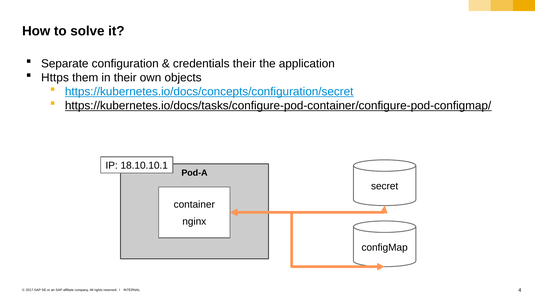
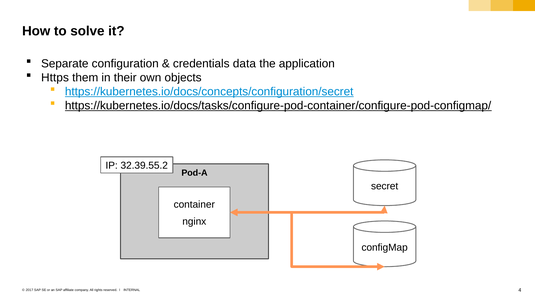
credentials their: their -> data
18.10.10.1: 18.10.10.1 -> 32.39.55.2
